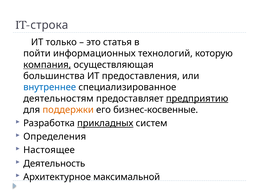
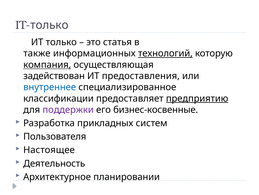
строка at (49, 25): строка -> только
пойти: пойти -> также
технологий underline: none -> present
большинства: большинства -> задействован
деятельностям: деятельностям -> классификации
поддержки colour: orange -> purple
прикладных underline: present -> none
Определения: Определения -> Пользователя
максимальной: максимальной -> планировании
